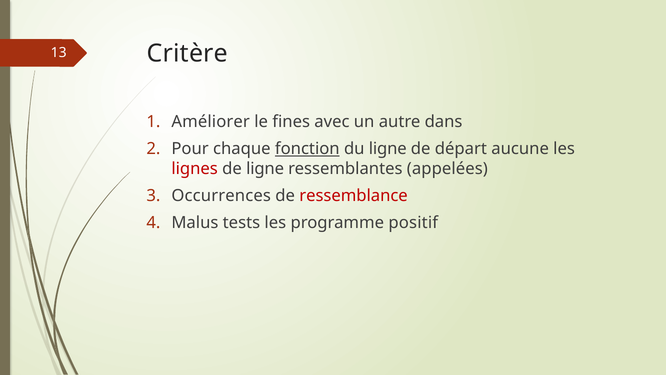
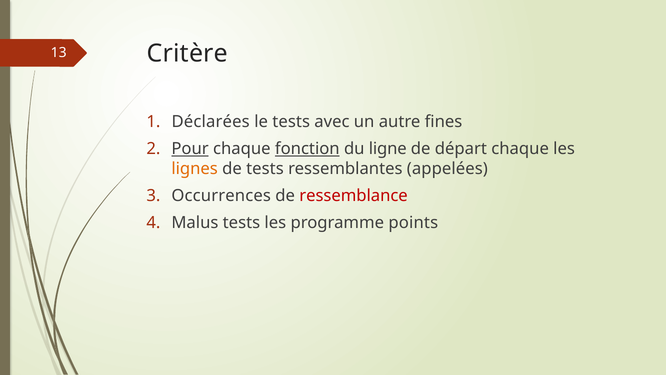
Améliorer: Améliorer -> Déclarées
le fines: fines -> tests
dans: dans -> fines
Pour underline: none -> present
départ aucune: aucune -> chaque
lignes colour: red -> orange
de ligne: ligne -> tests
positif: positif -> points
